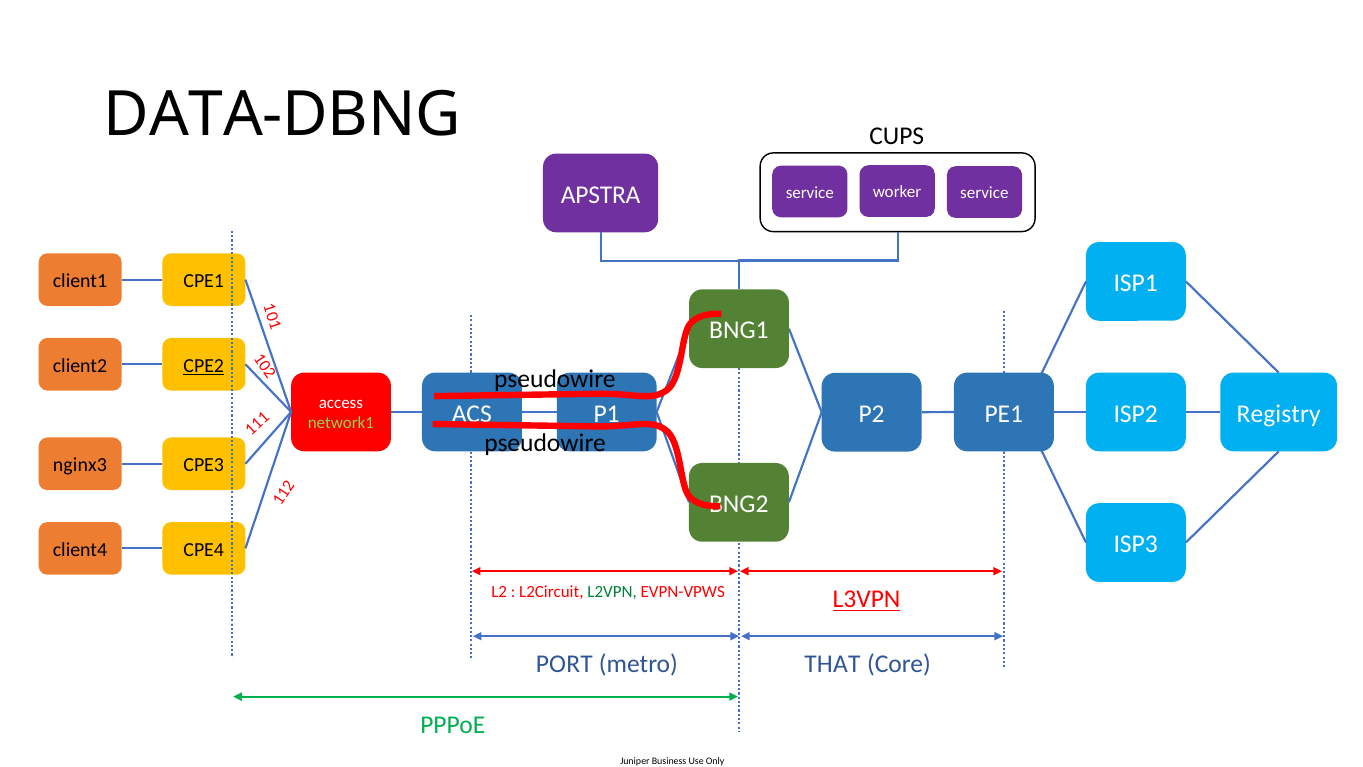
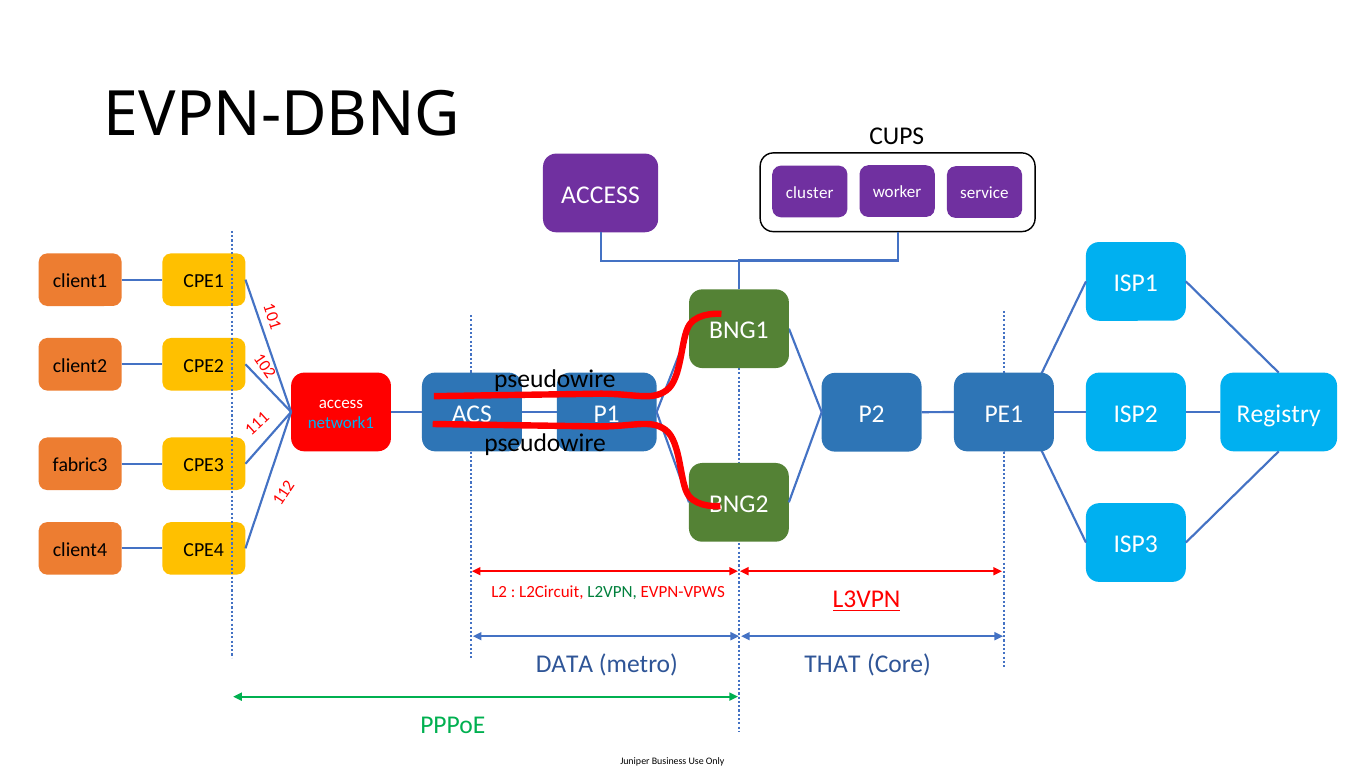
DATA-DBNG: DATA-DBNG -> EVPN-DBNG
APSTRA at (601, 195): APSTRA -> ACCESS
service at (810, 193): service -> cluster
CPE2 underline: present -> none
network1 colour: light green -> light blue
nginx3: nginx3 -> fabric3
PORT: PORT -> DATA
